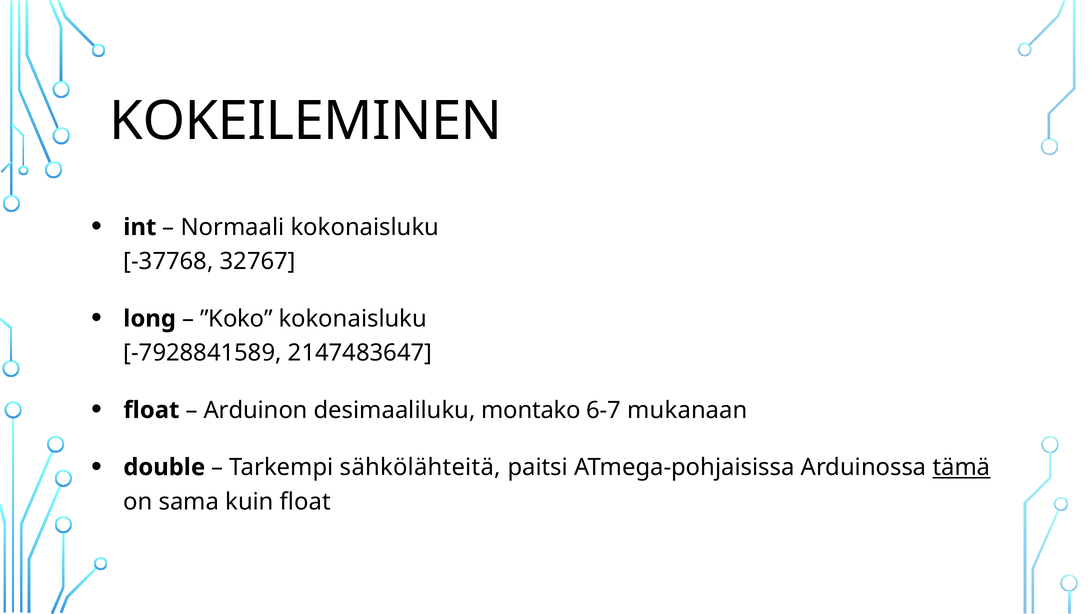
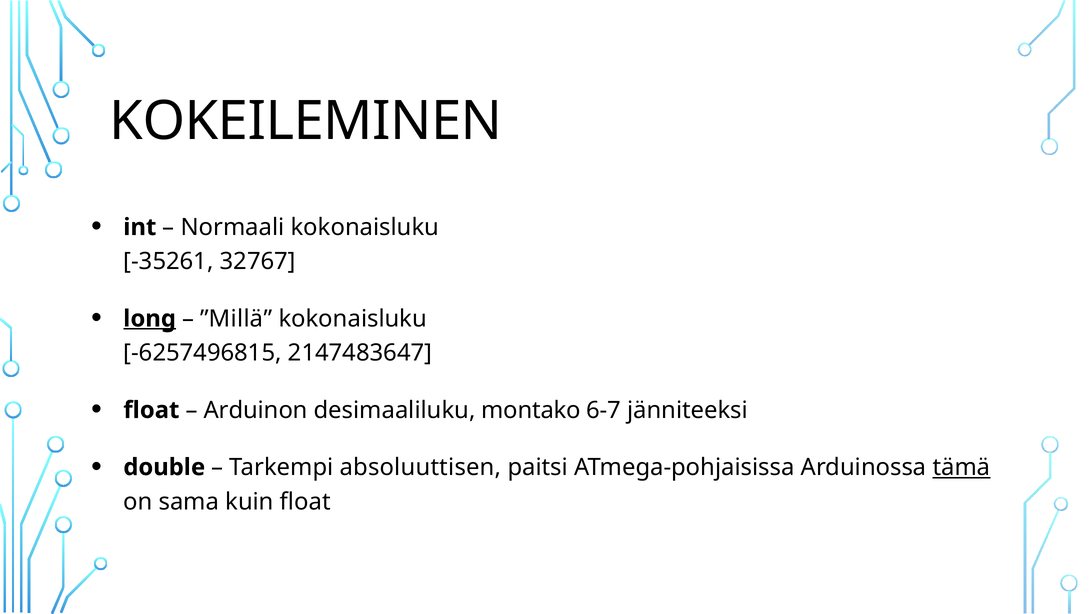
-37768: -37768 -> -35261
long underline: none -> present
”Koko: ”Koko -> ”Millä
-7928841589: -7928841589 -> -6257496815
mukanaan: mukanaan -> jänniteeksi
sähkölähteitä: sähkölähteitä -> absoluuttisen
